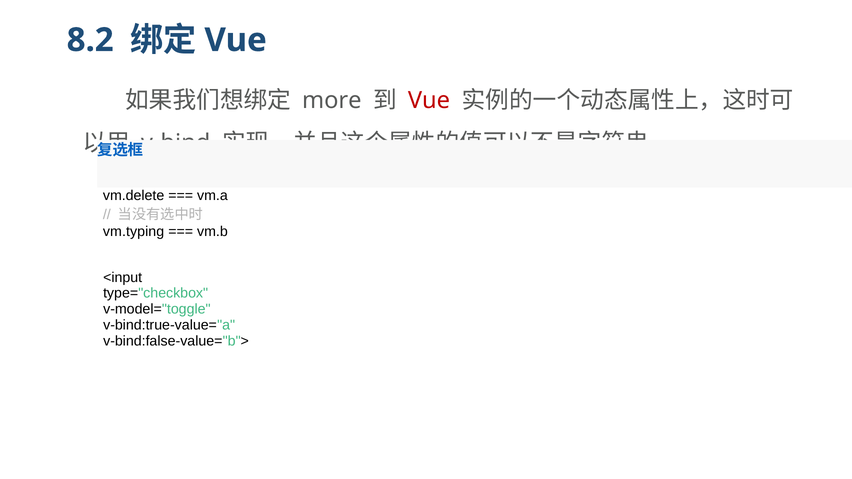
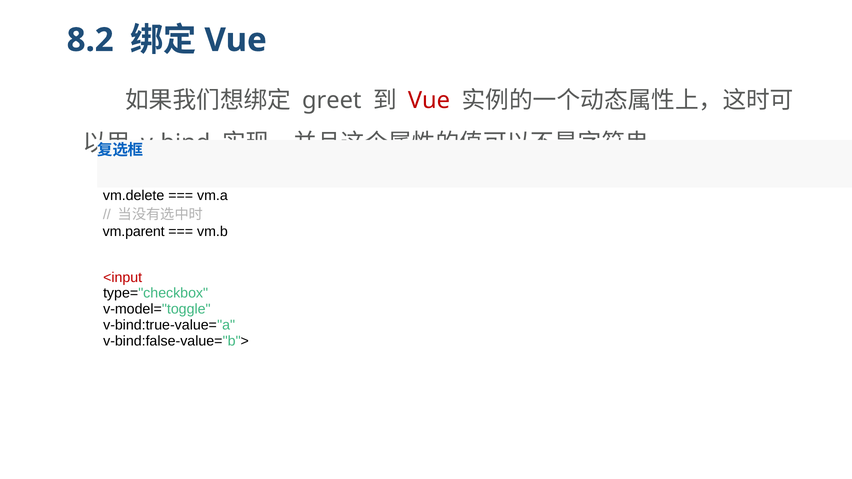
more: more -> greet
vm.typing: vm.typing -> vm.parent
<input colour: black -> red
